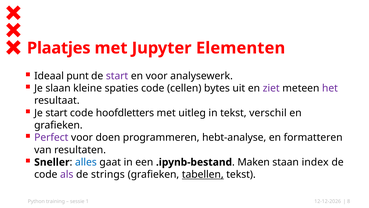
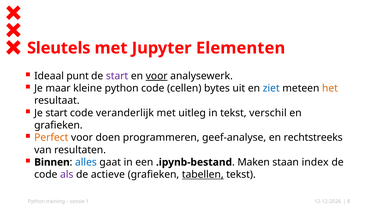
Plaatjes: Plaatjes -> Sleutels
voor at (157, 76) underline: none -> present
slaan: slaan -> maar
kleine spaties: spaties -> python
ziet colour: purple -> blue
het colour: purple -> orange
hoofdletters: hoofdletters -> veranderlijk
Perfect colour: purple -> orange
hebt-analyse: hebt-analyse -> geef-analyse
formatteren: formatteren -> rechtstreeks
Sneller: Sneller -> Binnen
strings: strings -> actieve
